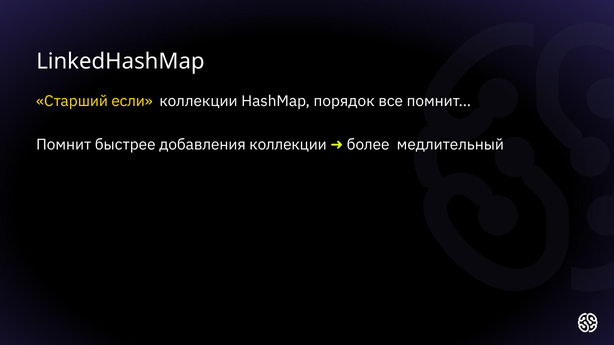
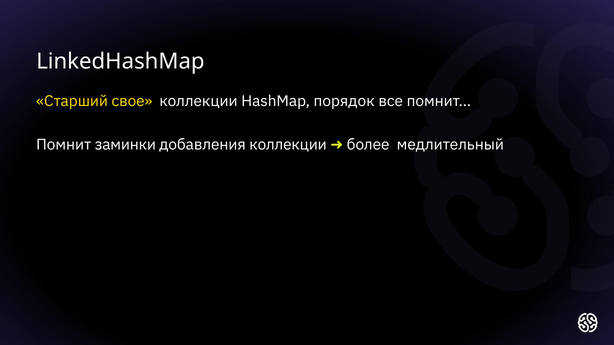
если: если -> свое
быстрее: быстрее -> заминки
